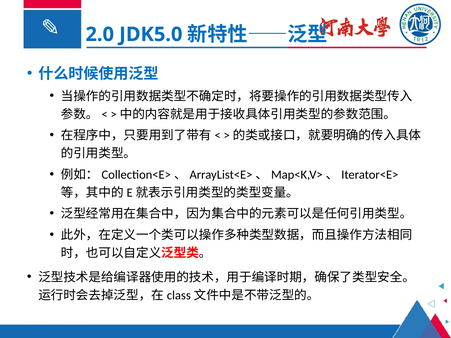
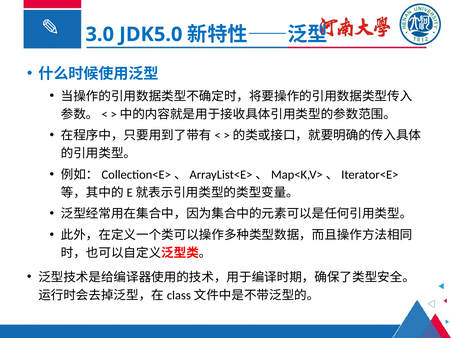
2.0: 2.0 -> 3.0
